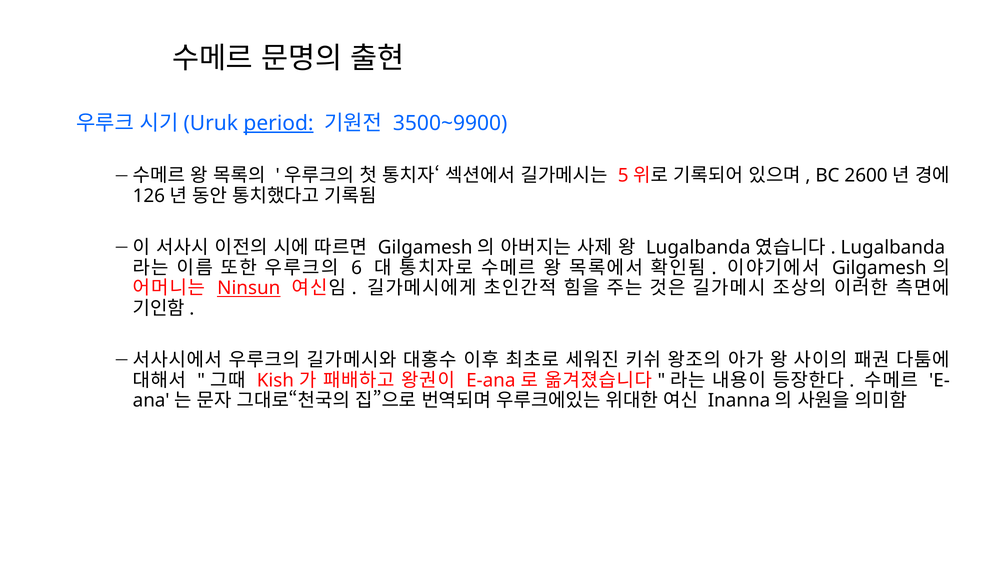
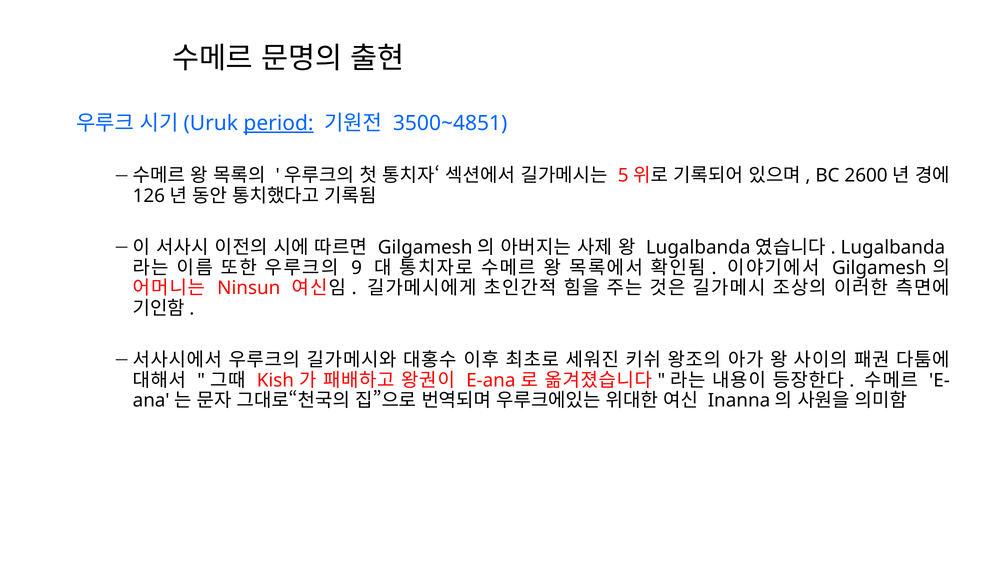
3500~9900: 3500~9900 -> 3500~4851
6: 6 -> 9
Ninsun underline: present -> none
